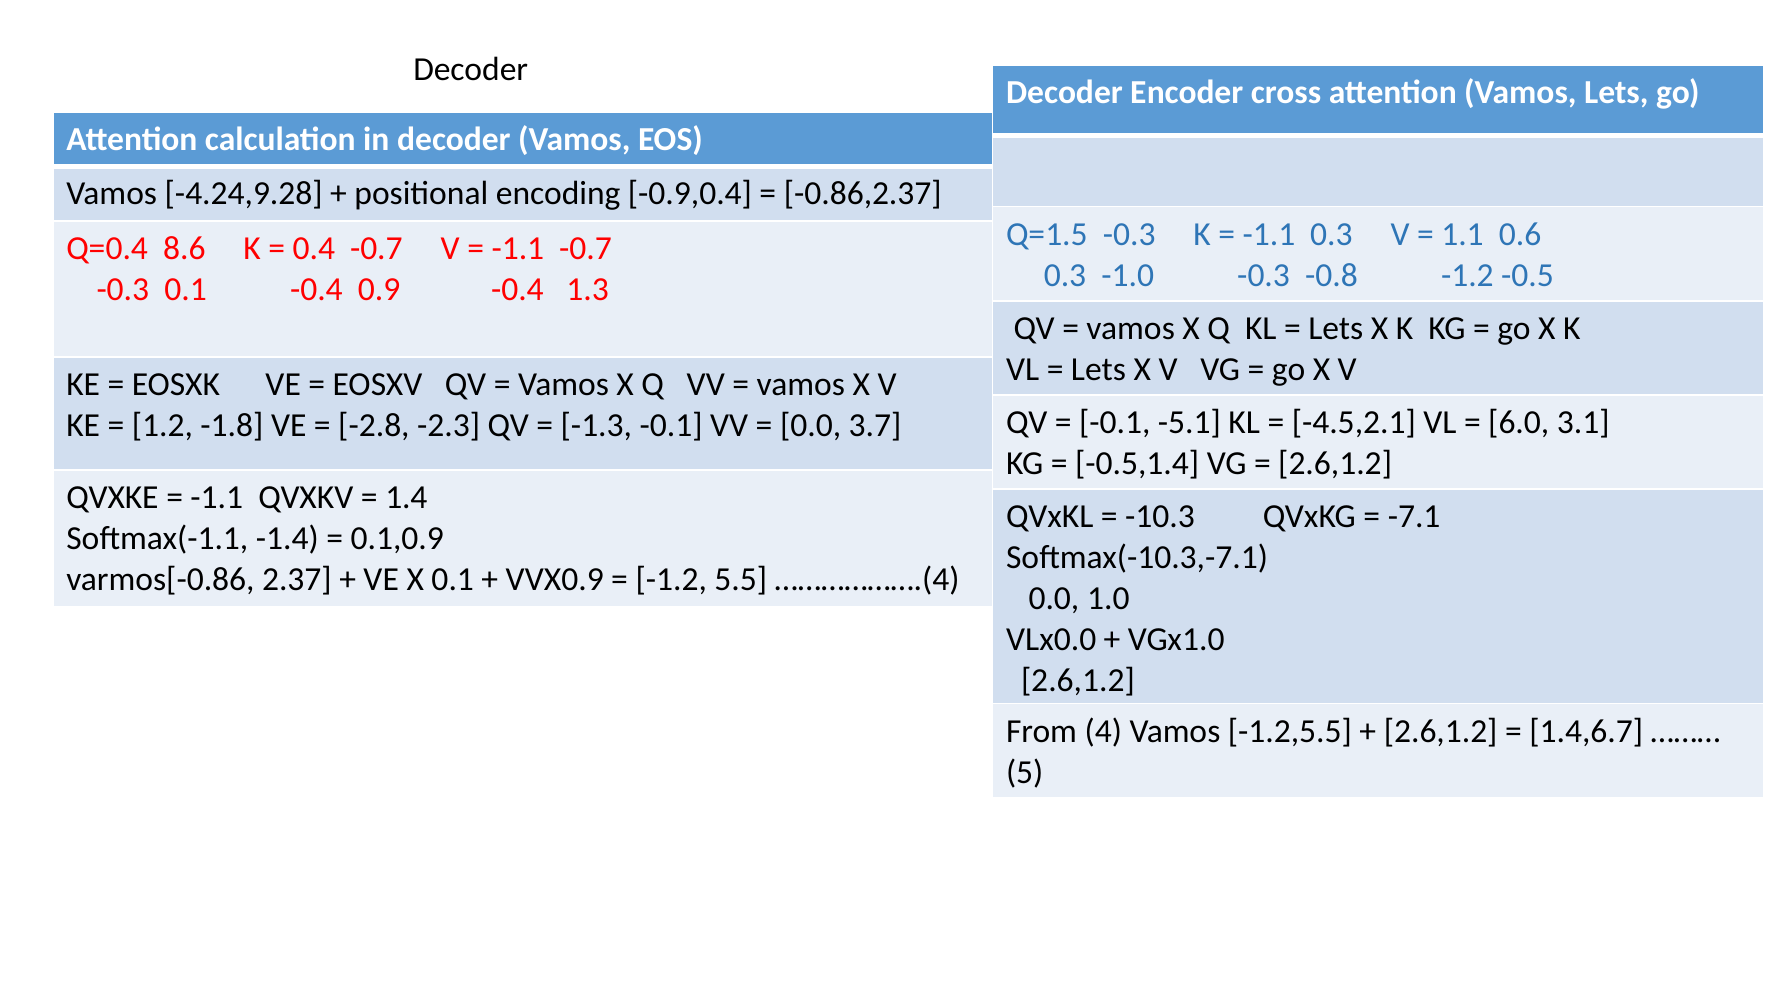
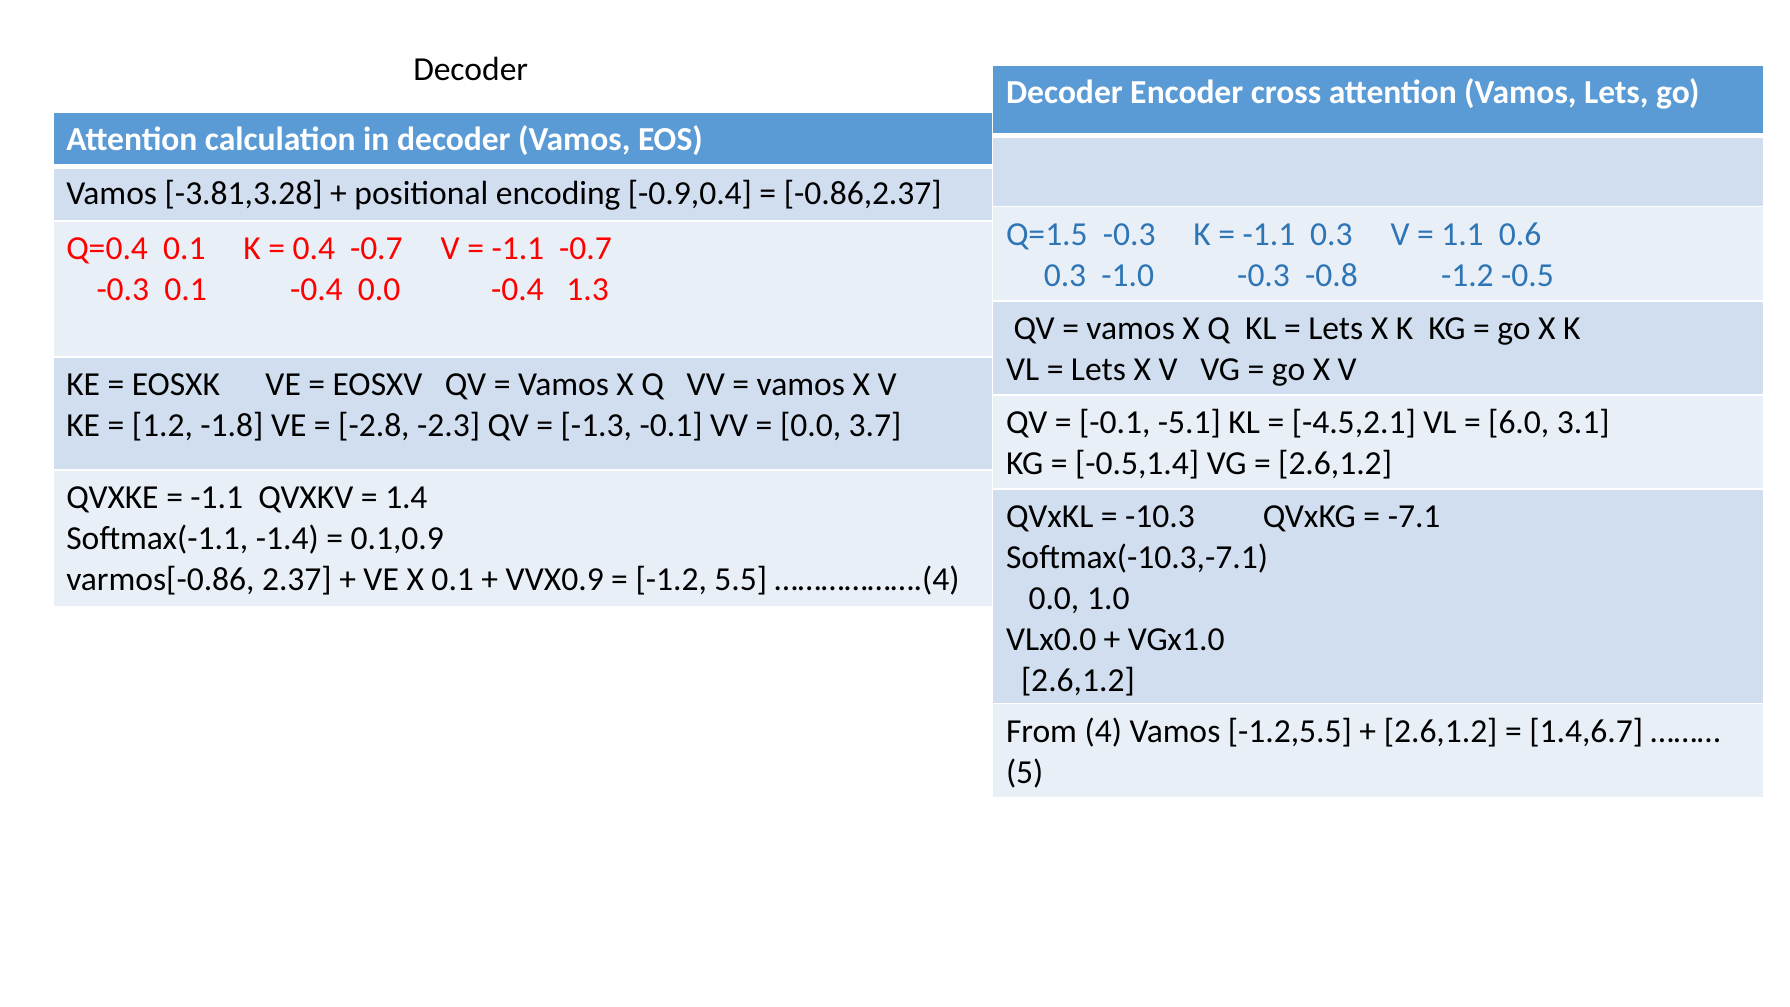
-4.24,9.28: -4.24,9.28 -> -3.81,3.28
Q=0.4 8.6: 8.6 -> 0.1
-0.4 0.9: 0.9 -> 0.0
